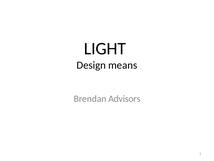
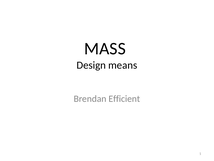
LIGHT: LIGHT -> MASS
Advisors: Advisors -> Efficient
